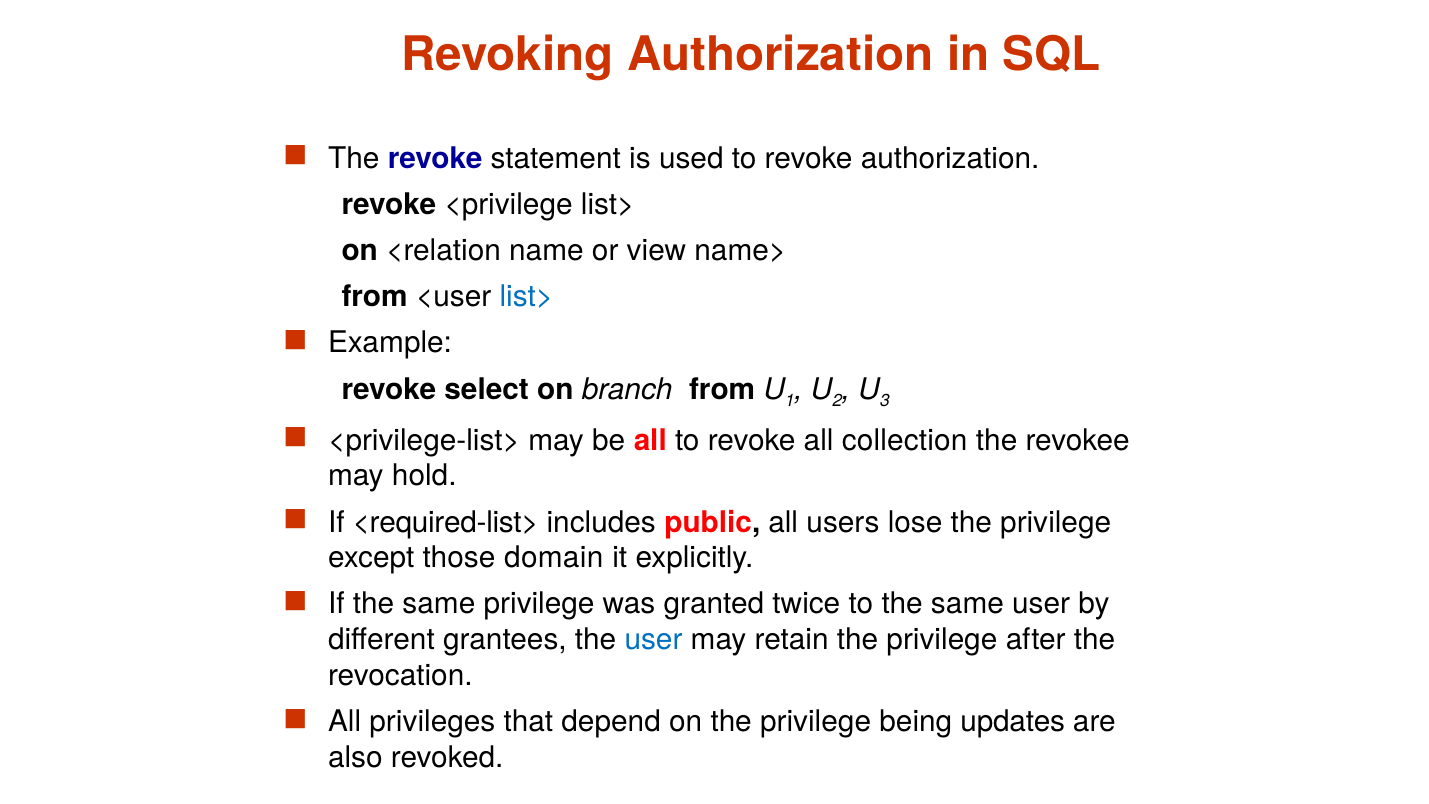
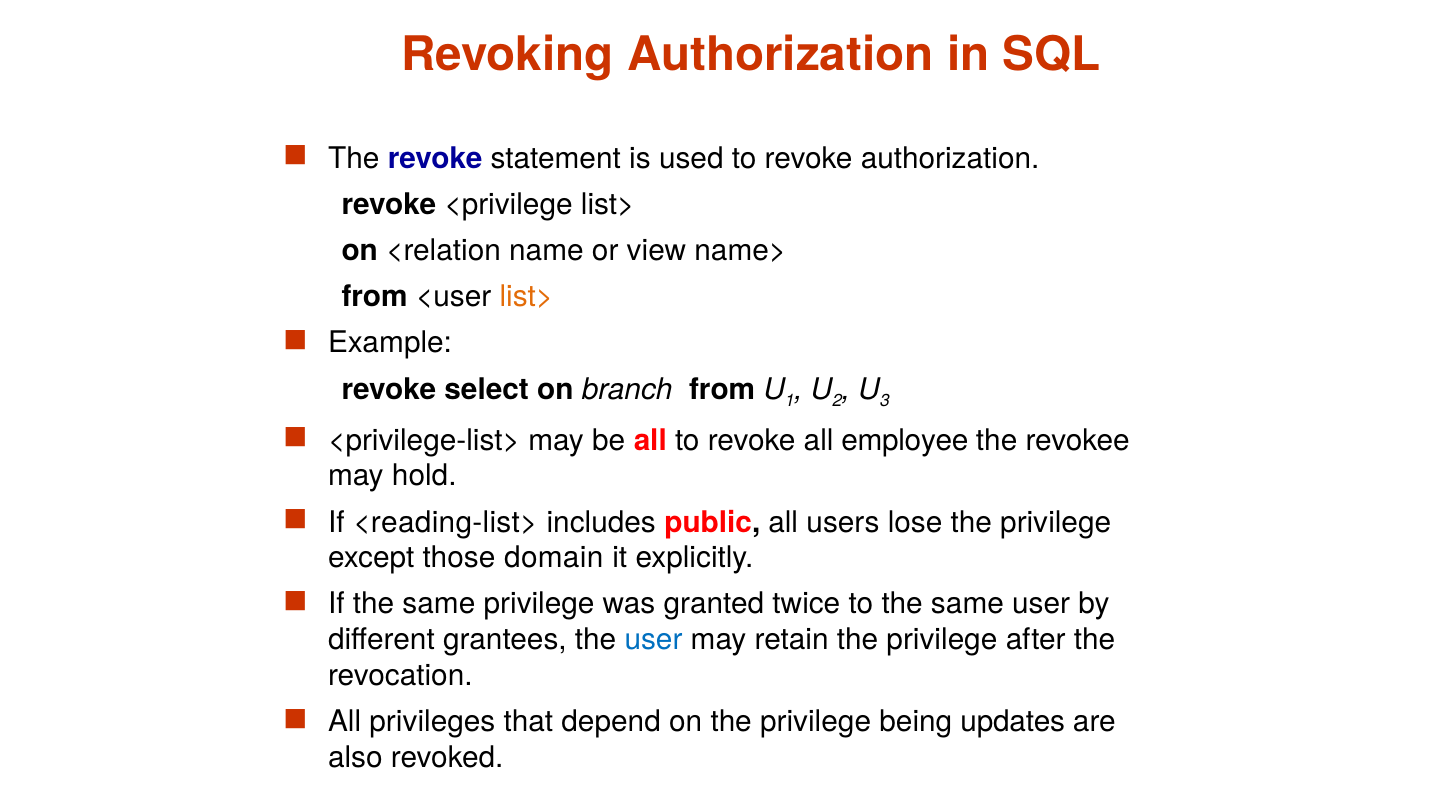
list> at (526, 297) colour: blue -> orange
collection: collection -> employee
<required-list>: <required-list> -> <reading-list>
